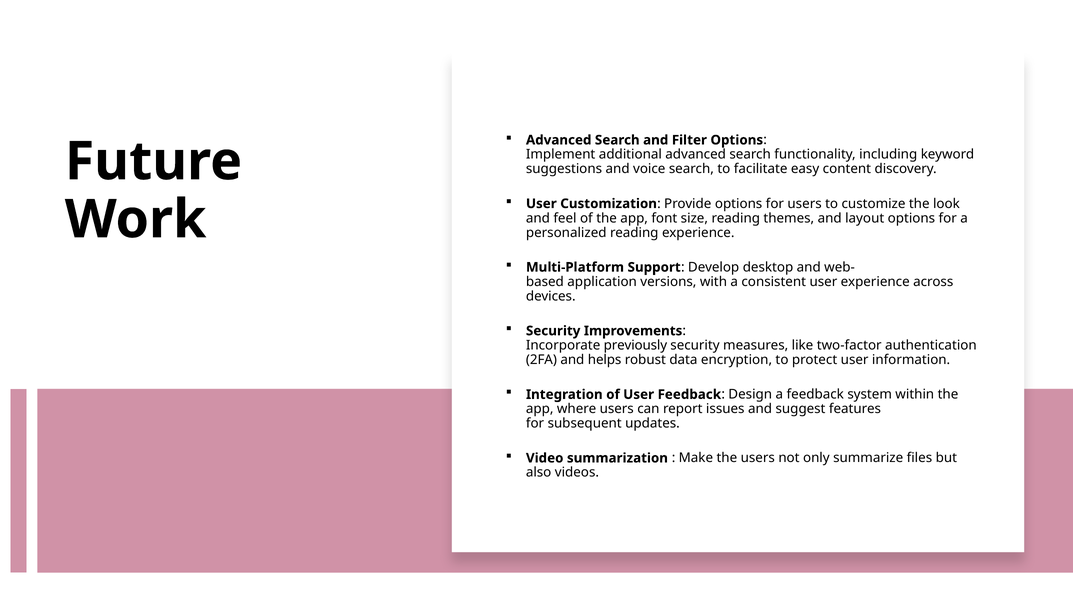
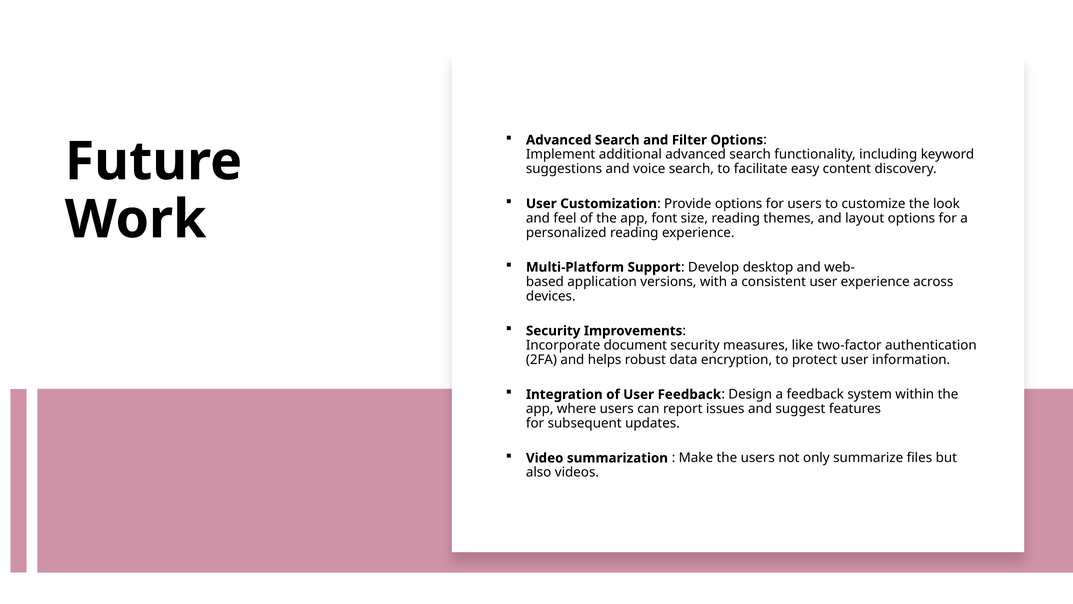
previously: previously -> document
